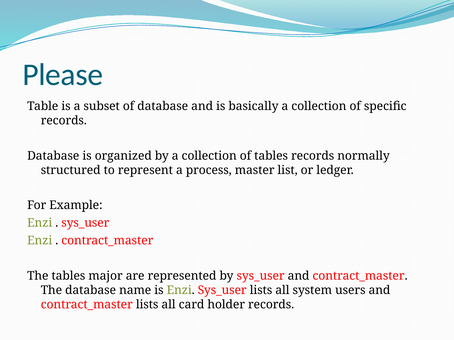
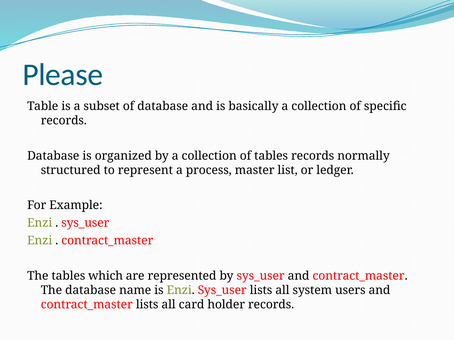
major: major -> which
